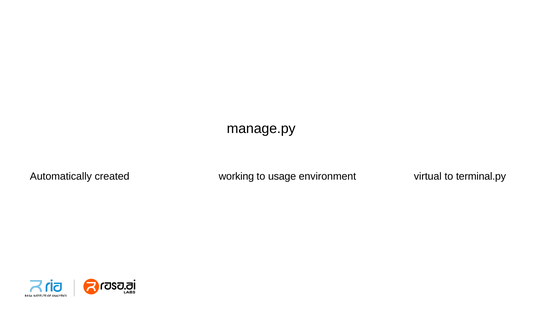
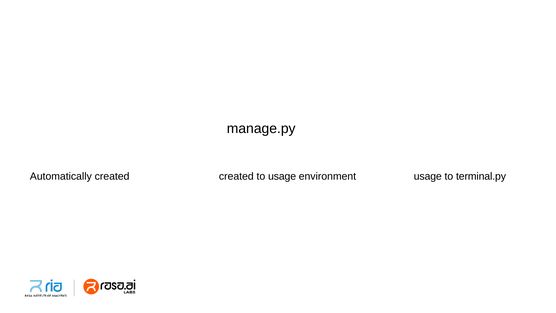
created working: working -> created
environment virtual: virtual -> usage
